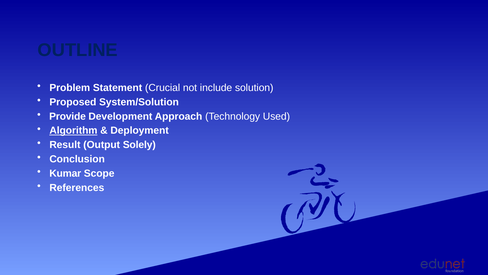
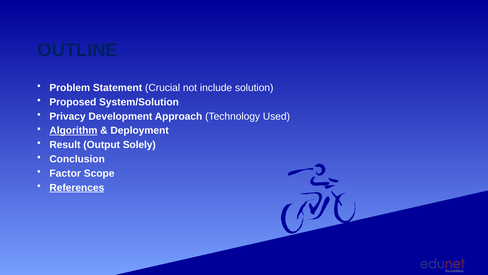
Provide: Provide -> Privacy
Kumar: Kumar -> Factor
References underline: none -> present
